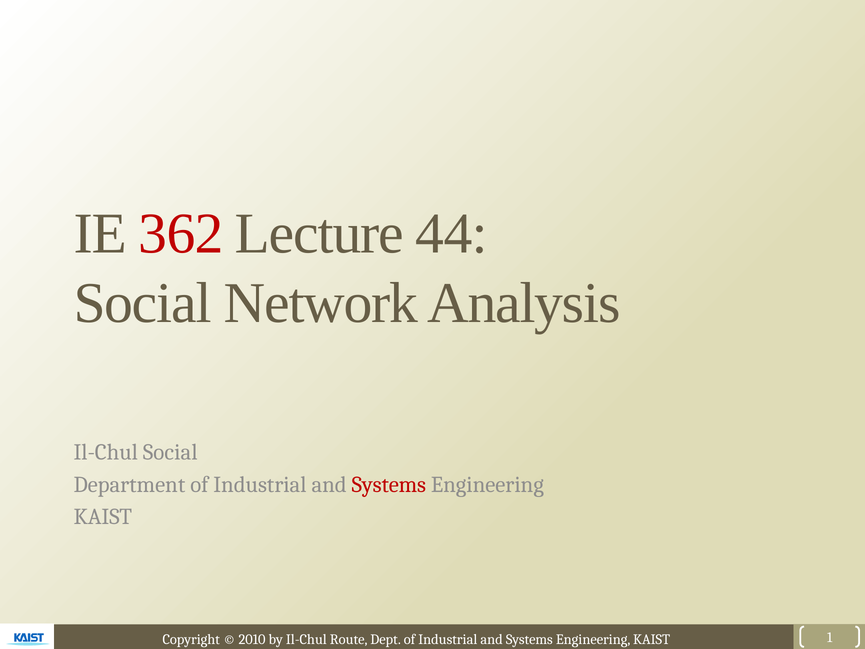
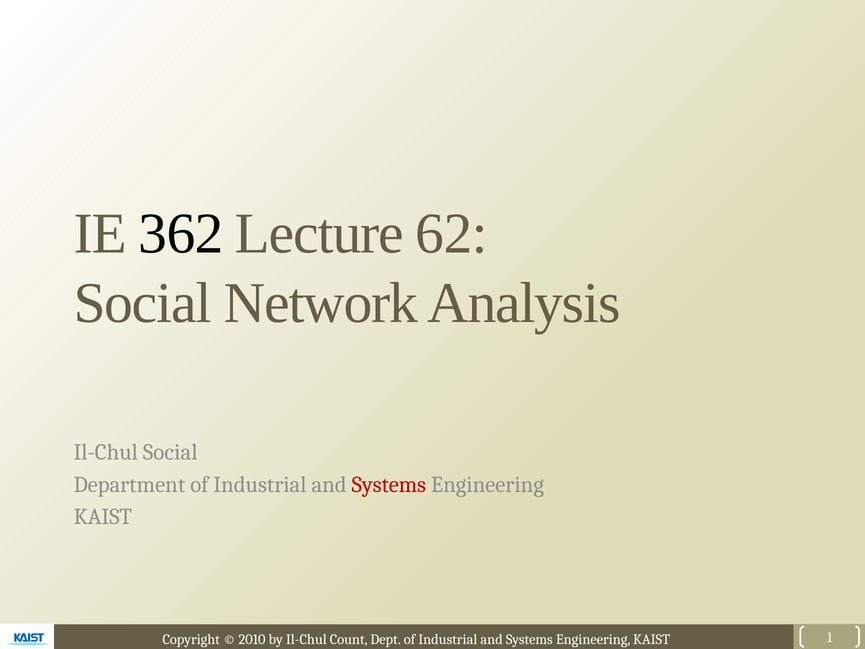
362 colour: red -> black
44: 44 -> 62
Route: Route -> Count
